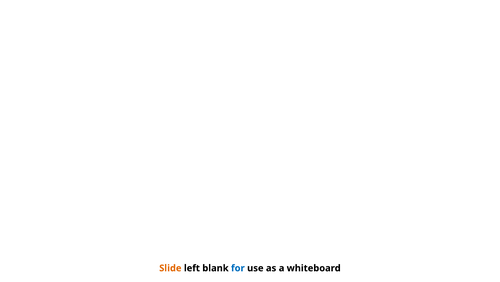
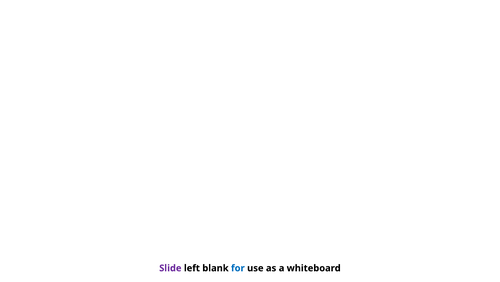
Slide colour: orange -> purple
